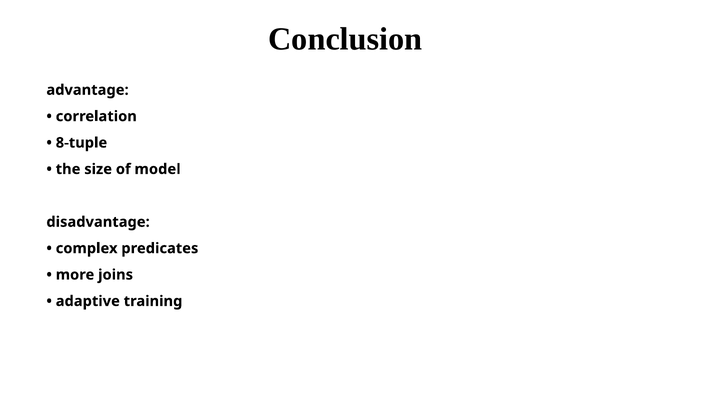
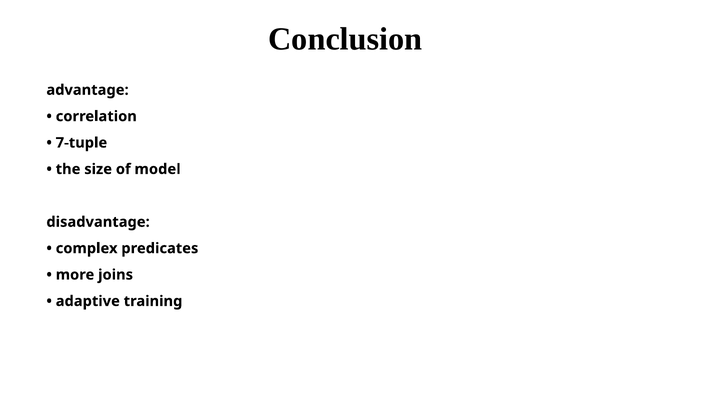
8-tuple: 8-tuple -> 7-tuple
